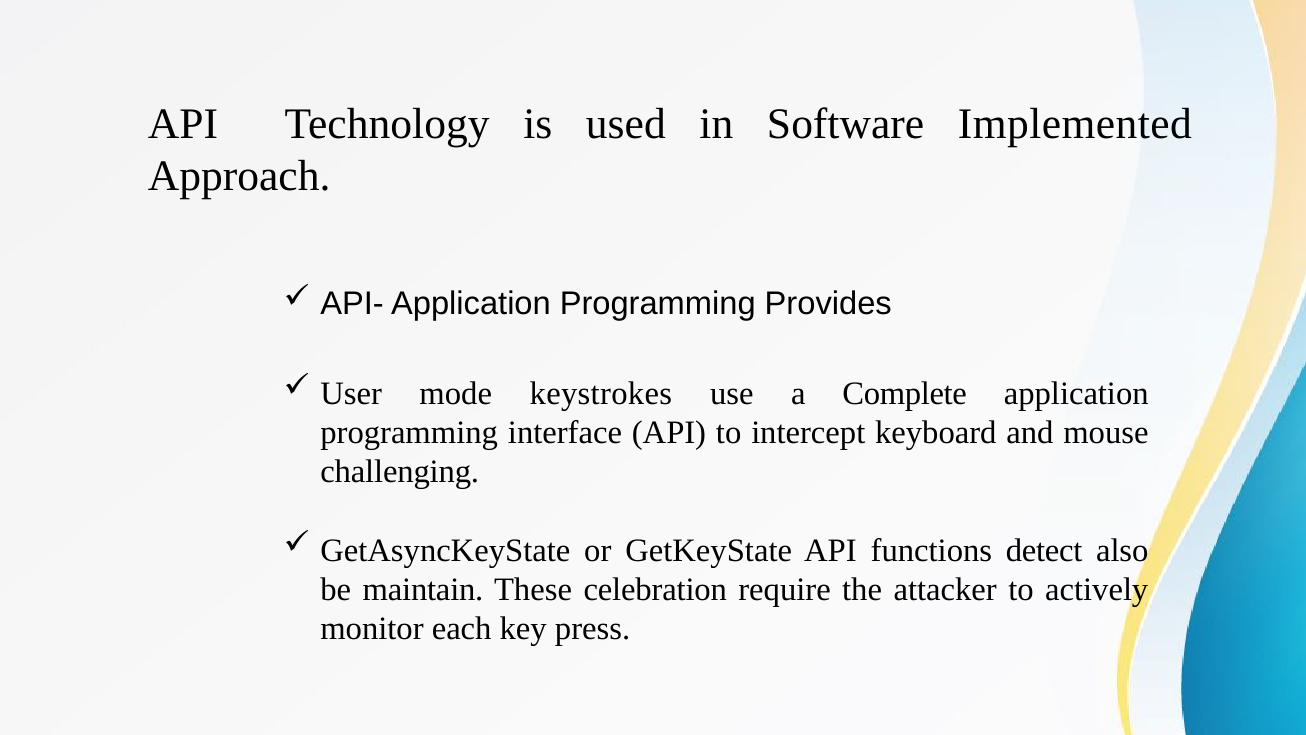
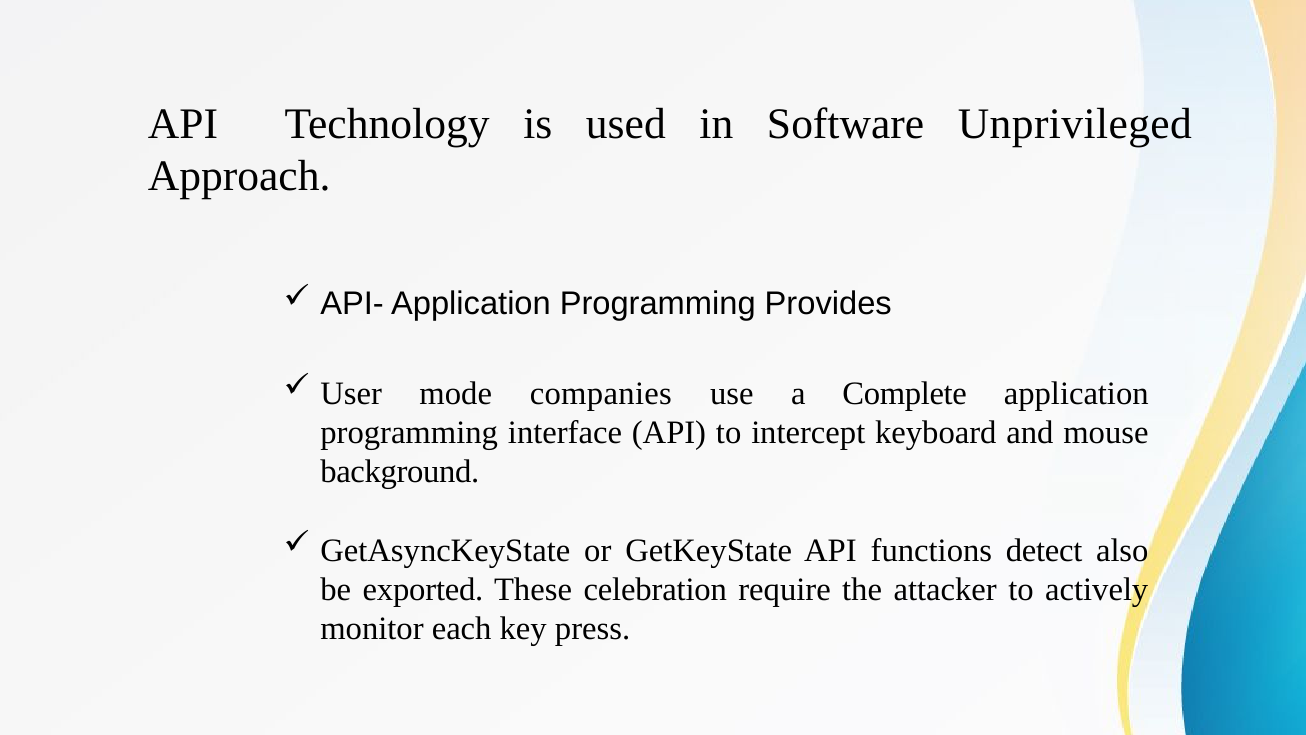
Implemented: Implemented -> Unprivileged
keystrokes: keystrokes -> companies
challenging: challenging -> background
maintain: maintain -> exported
